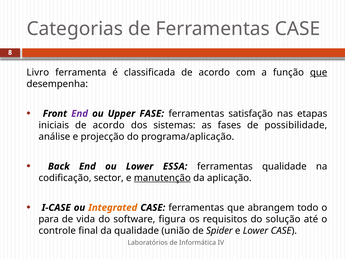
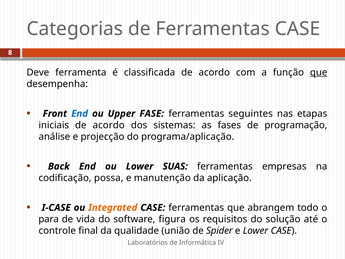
Livro: Livro -> Deve
End at (80, 114) colour: purple -> blue
satisfação: satisfação -> seguintes
possibilidade: possibilidade -> programação
ESSA: ESSA -> SUAS
ferramentas qualidade: qualidade -> empresas
sector: sector -> possa
manutenção underline: present -> none
